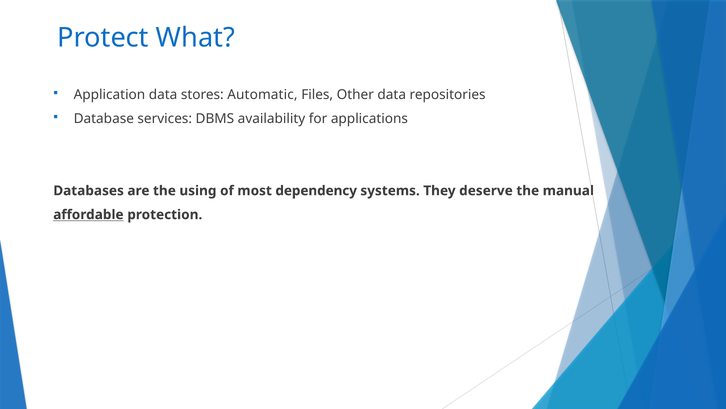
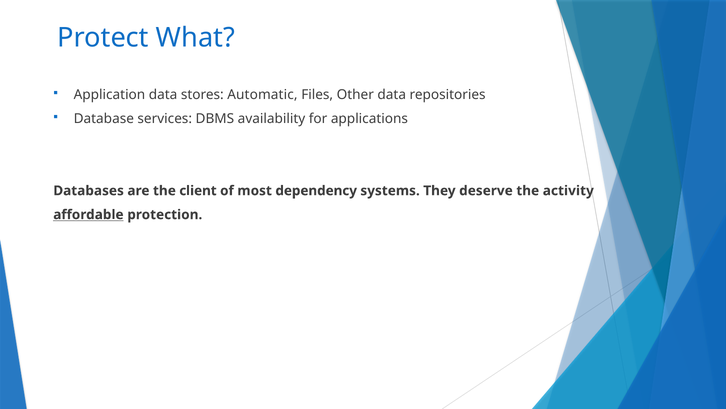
using: using -> client
manual: manual -> activity
